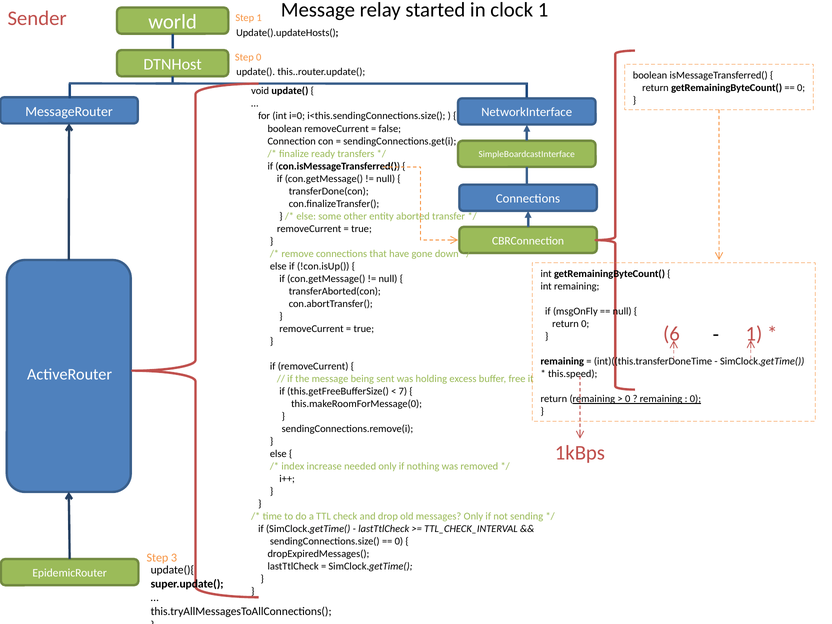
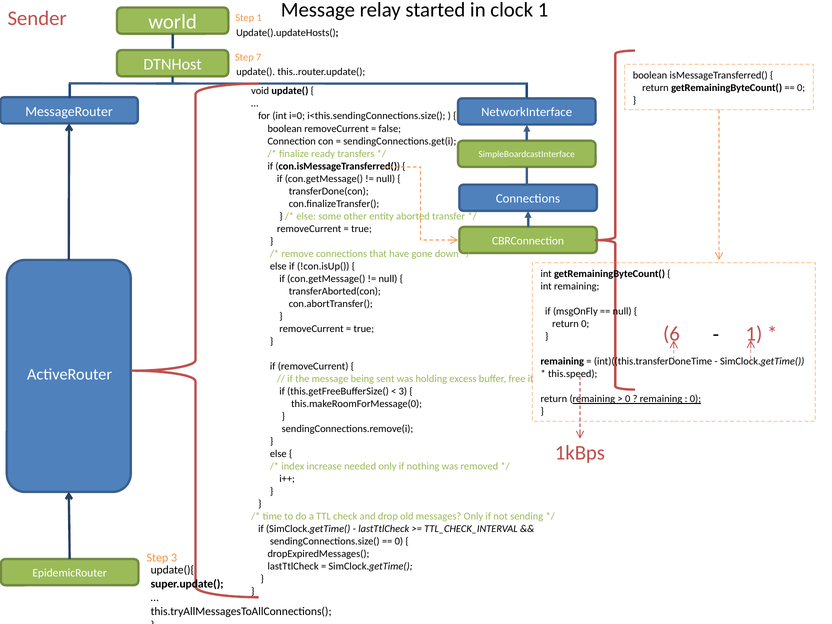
Step 0: 0 -> 7
7 at (403, 391): 7 -> 3
